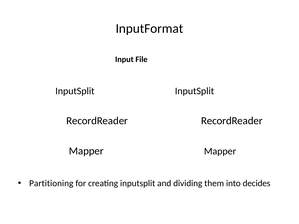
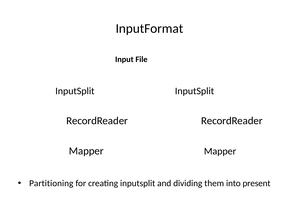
decides: decides -> present
